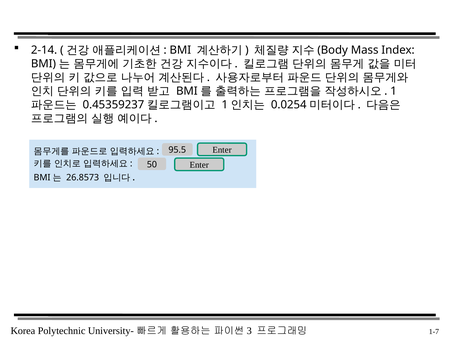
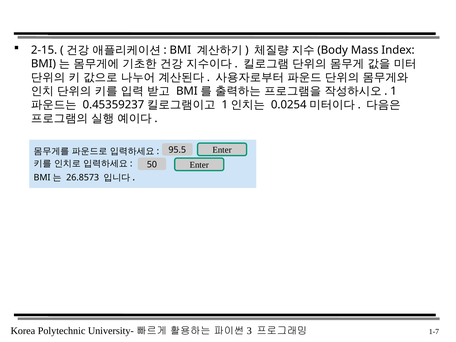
2-14: 2-14 -> 2-15
